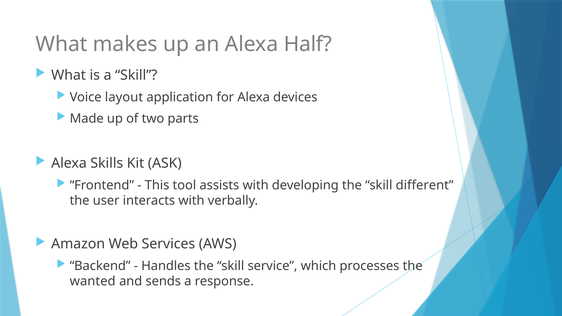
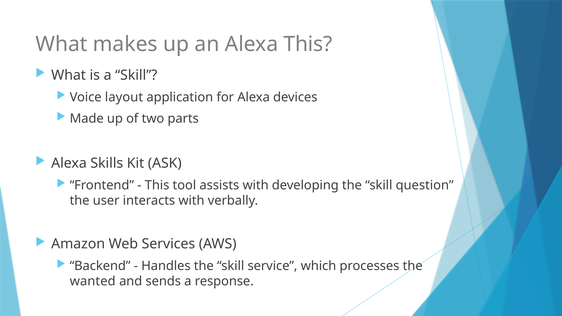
Alexa Half: Half -> This
different: different -> question
